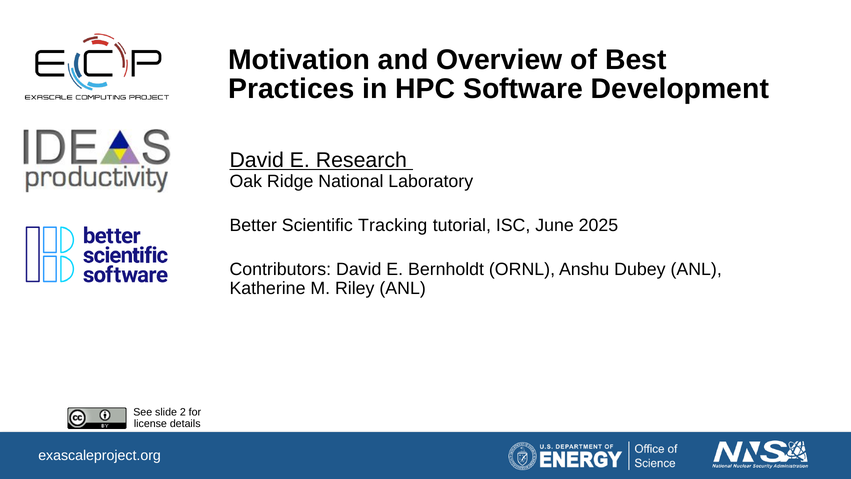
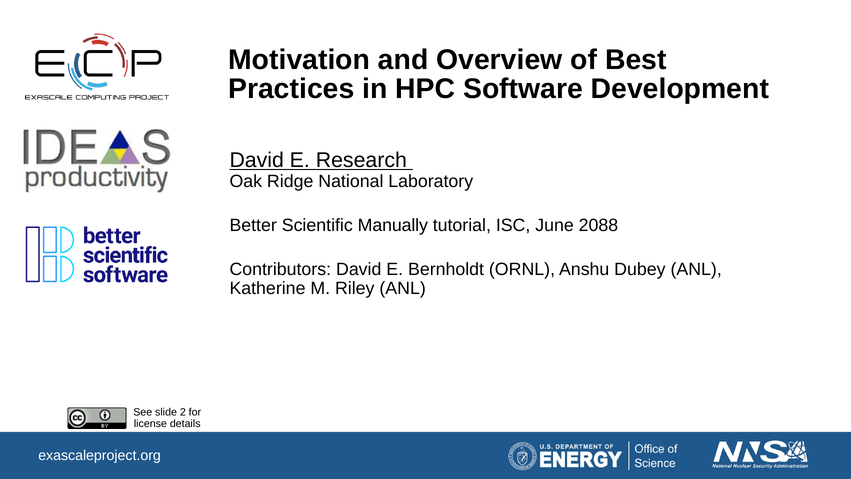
Tracking: Tracking -> Manually
2025: 2025 -> 2088
